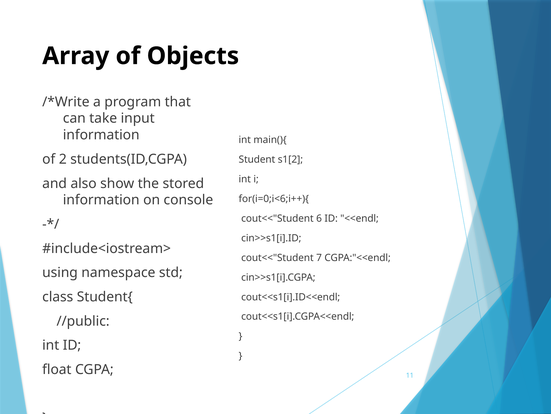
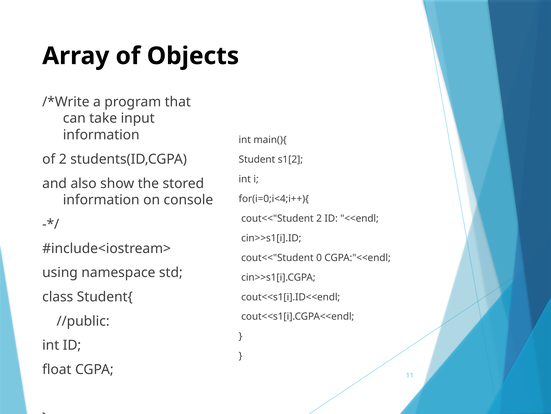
for(i=0;i<6;i++){: for(i=0;i<6;i++){ -> for(i=0;i<4;i++){
cout<<"Student 6: 6 -> 2
7: 7 -> 0
